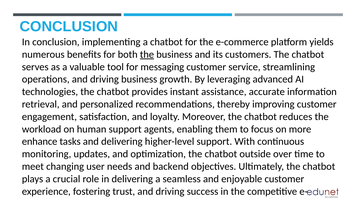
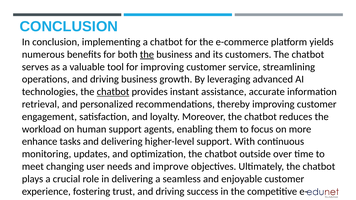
for messaging: messaging -> improving
chatbot at (113, 92) underline: none -> present
backend: backend -> improve
